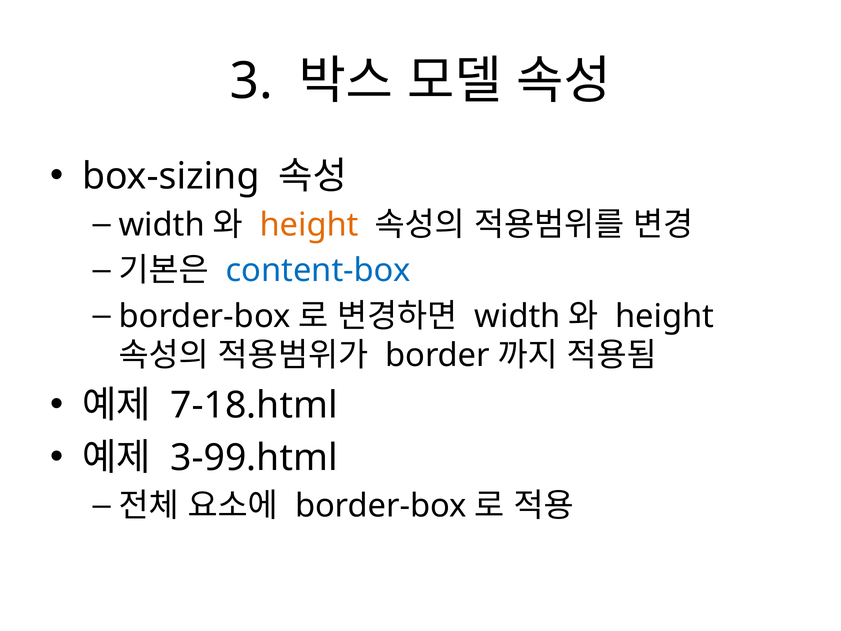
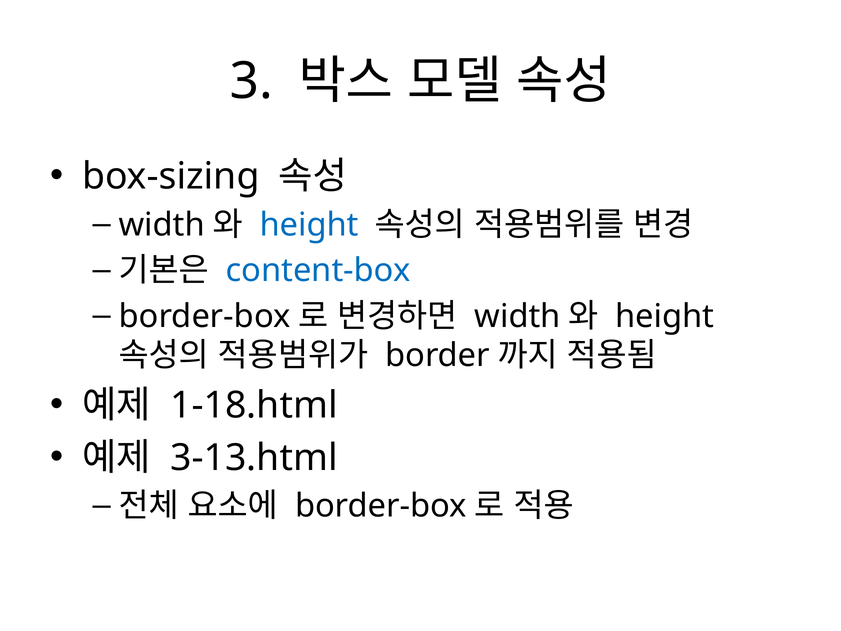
height at (309, 225) colour: orange -> blue
7-18.html: 7-18.html -> 1-18.html
3-99.html: 3-99.html -> 3-13.html
